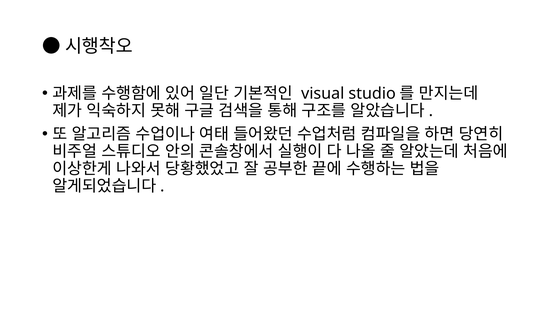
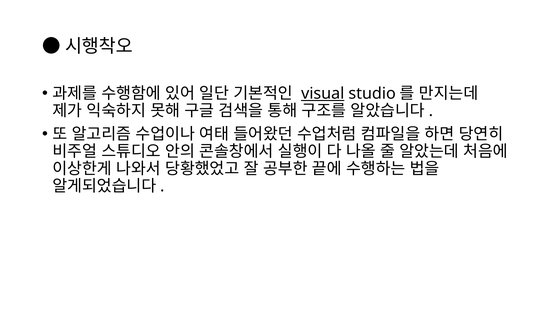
visual underline: none -> present
